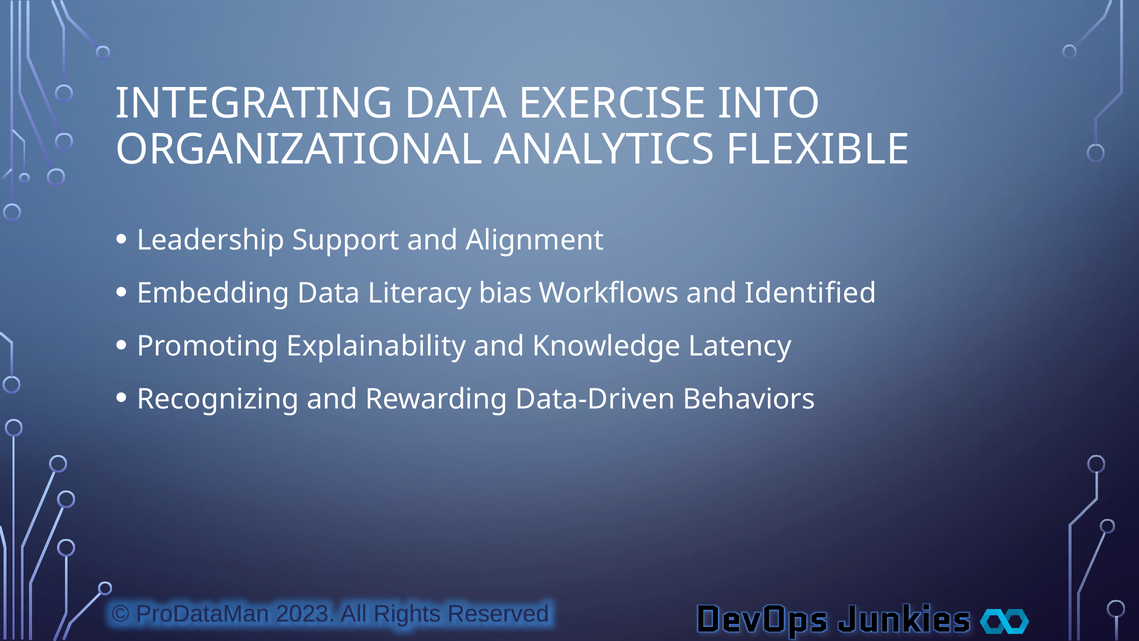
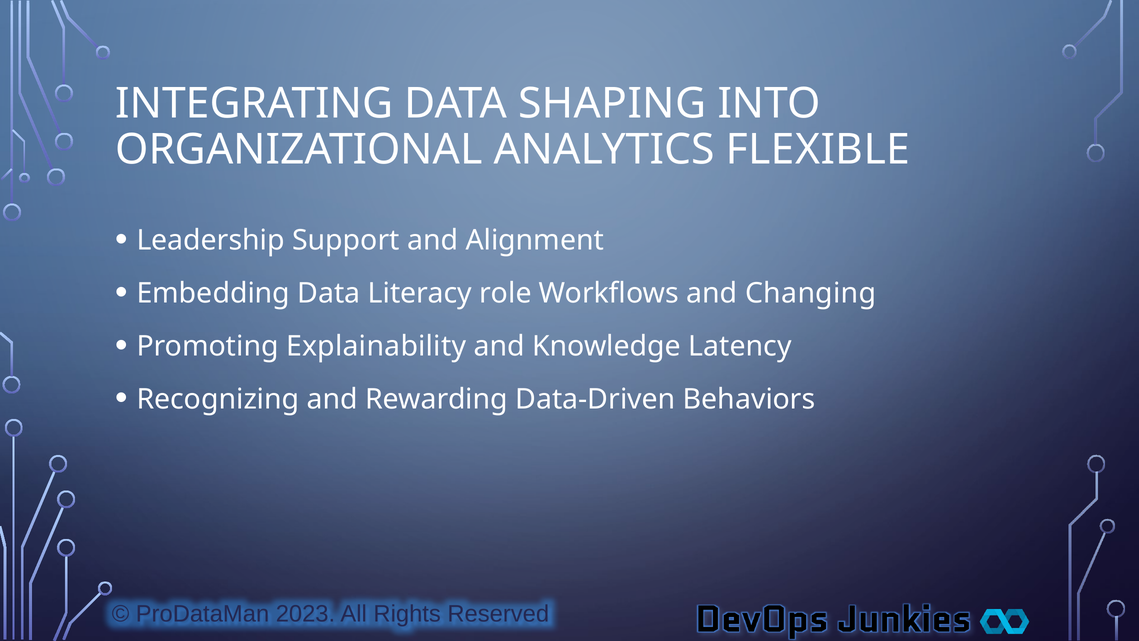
EXERCISE: EXERCISE -> SHAPING
bias: bias -> role
Identified: Identified -> Changing
